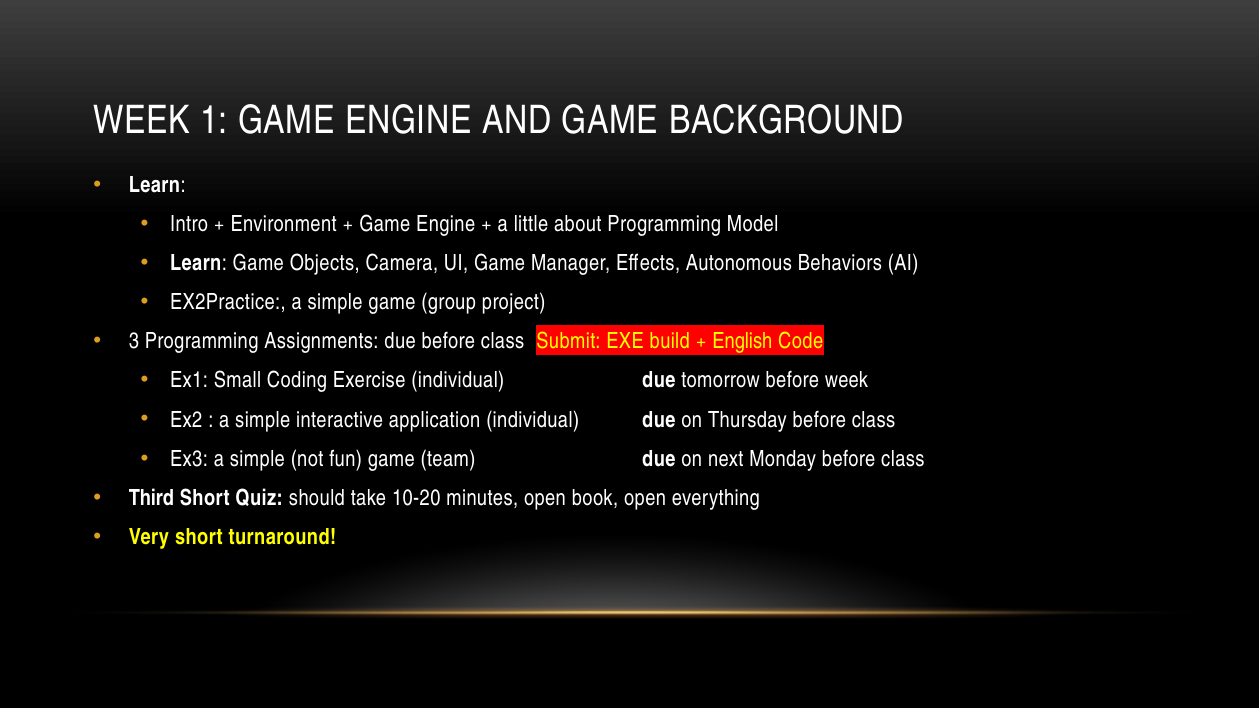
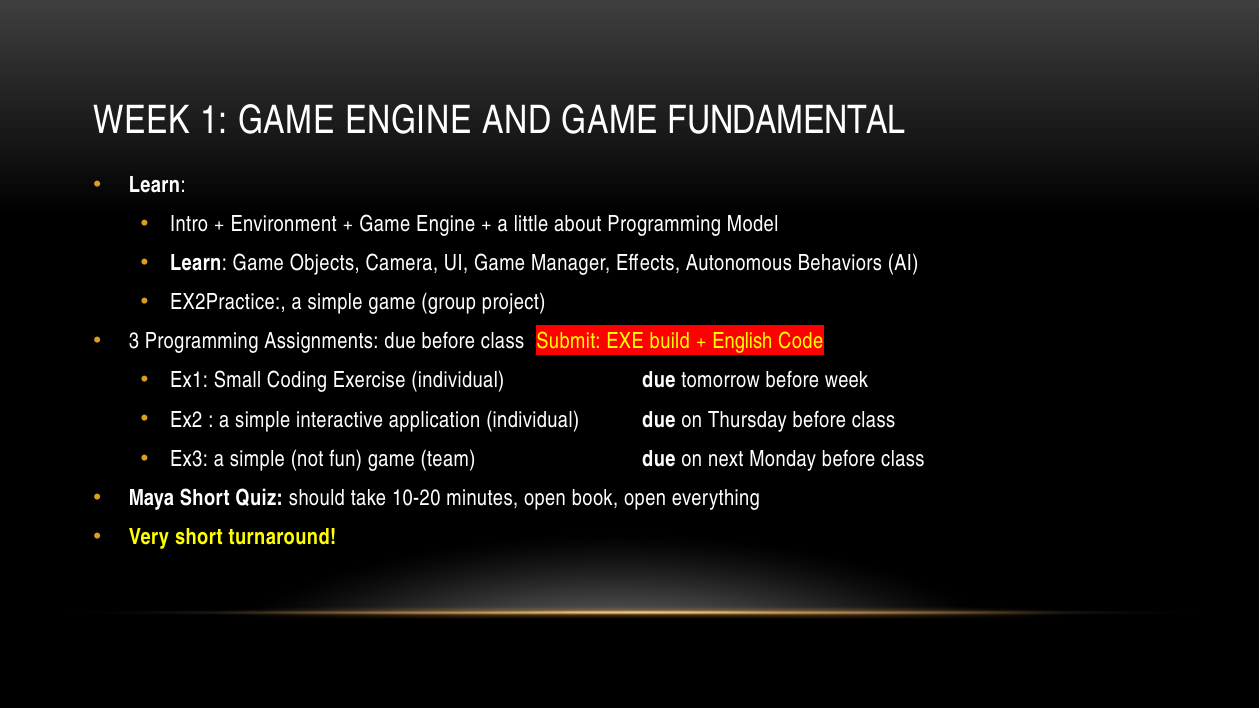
BACKGROUND: BACKGROUND -> FUNDAMENTAL
Third: Third -> Maya
